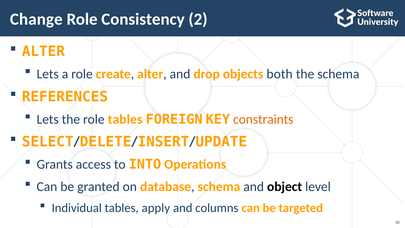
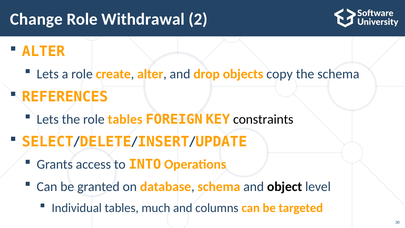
Consistency: Consistency -> Withdrawal
both: both -> copy
constraints colour: orange -> black
apply: apply -> much
